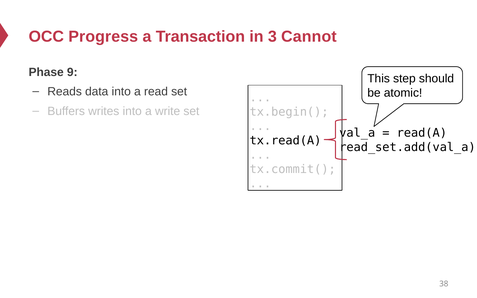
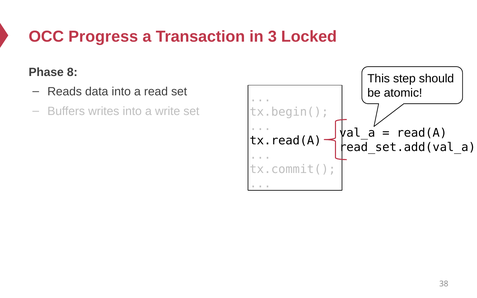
Cannot: Cannot -> Locked
9: 9 -> 8
